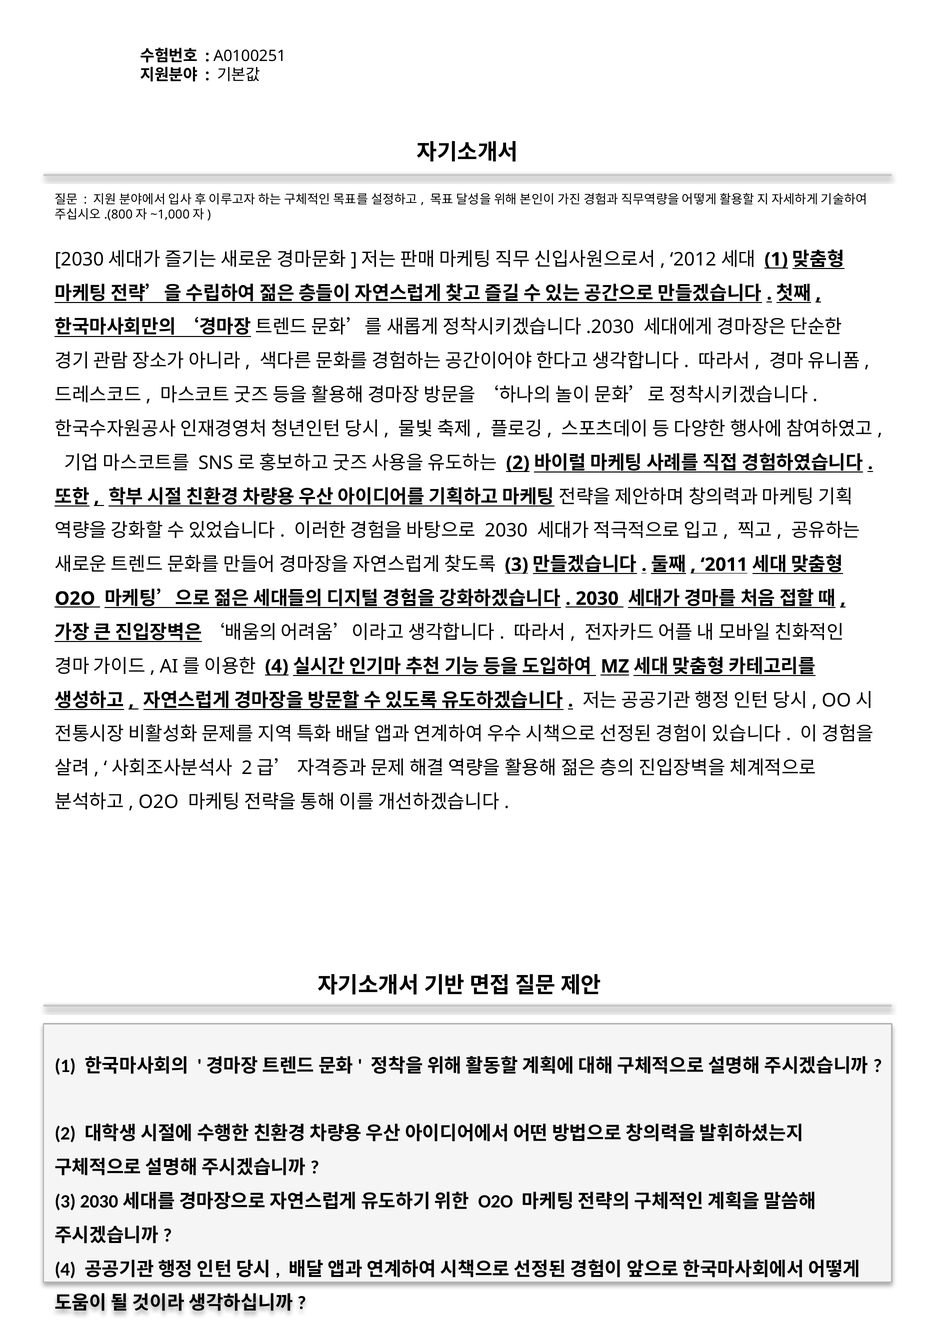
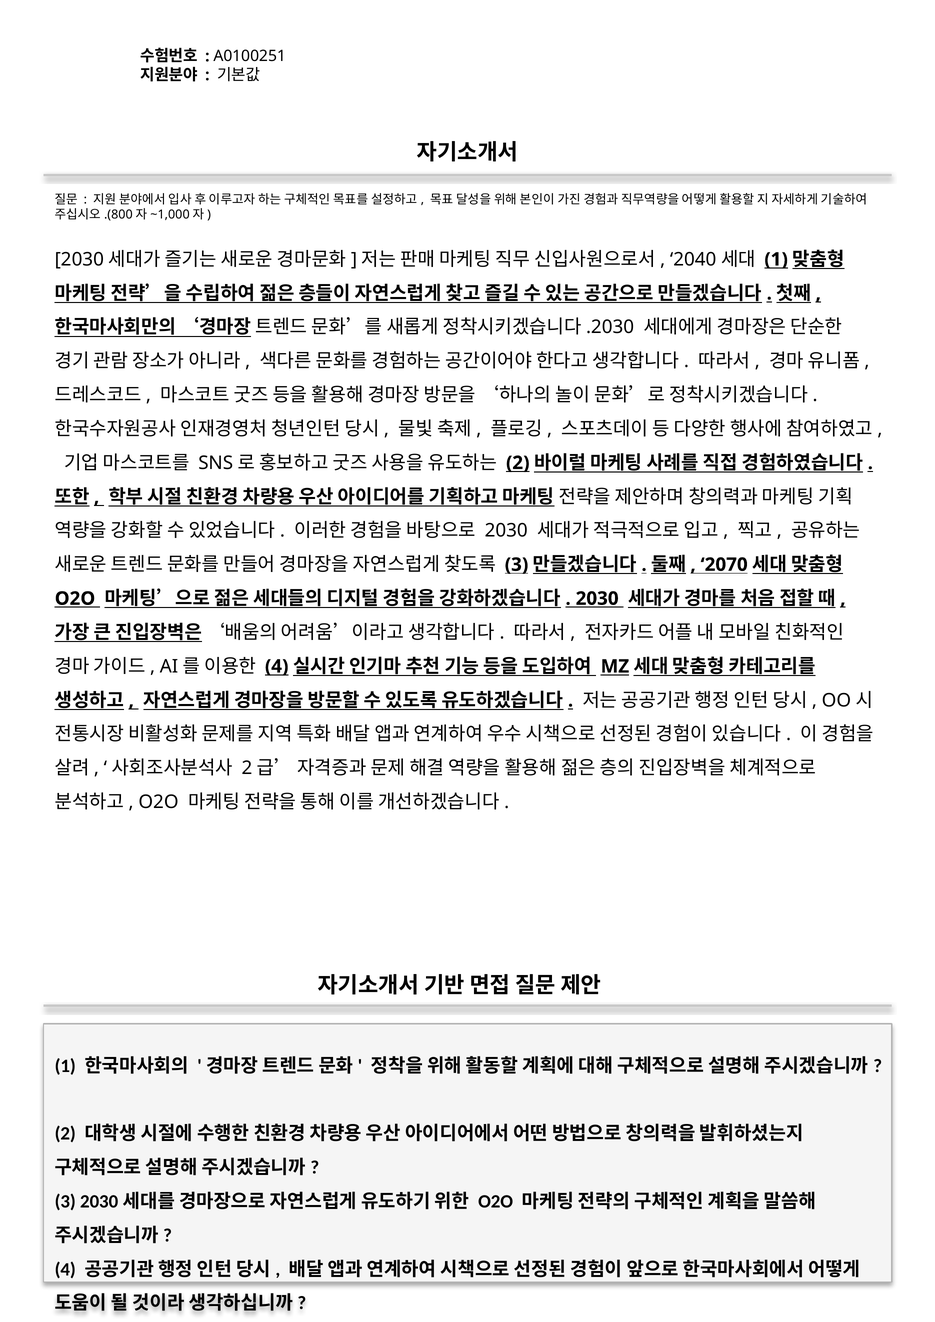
2012: 2012 -> 2040
2011: 2011 -> 2070
